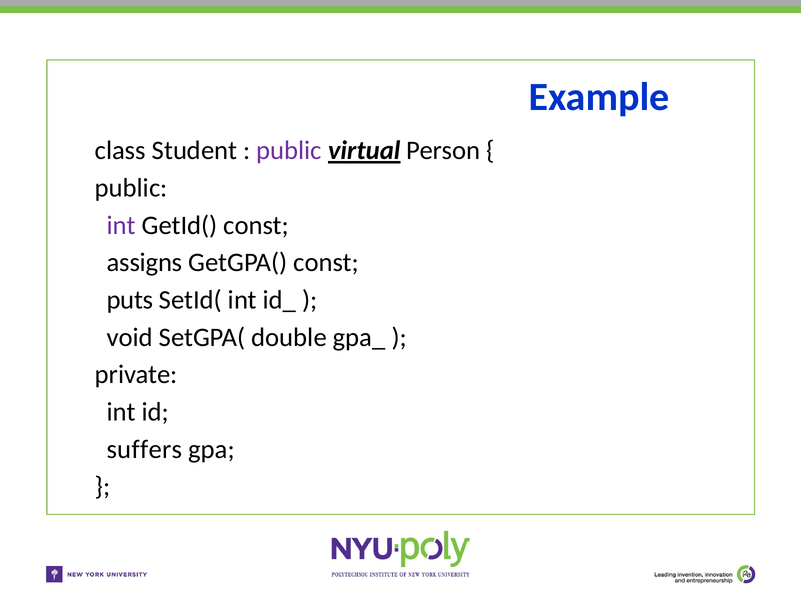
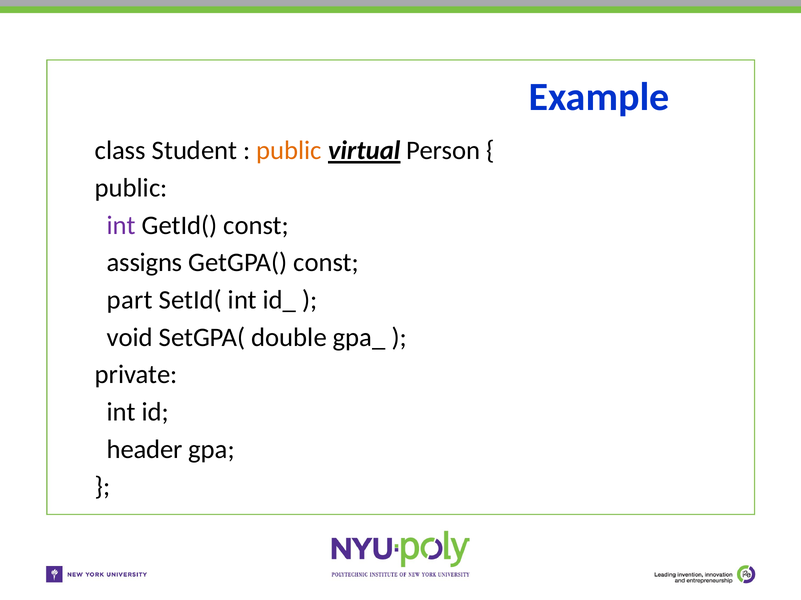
public at (289, 151) colour: purple -> orange
puts: puts -> part
suffers: suffers -> header
